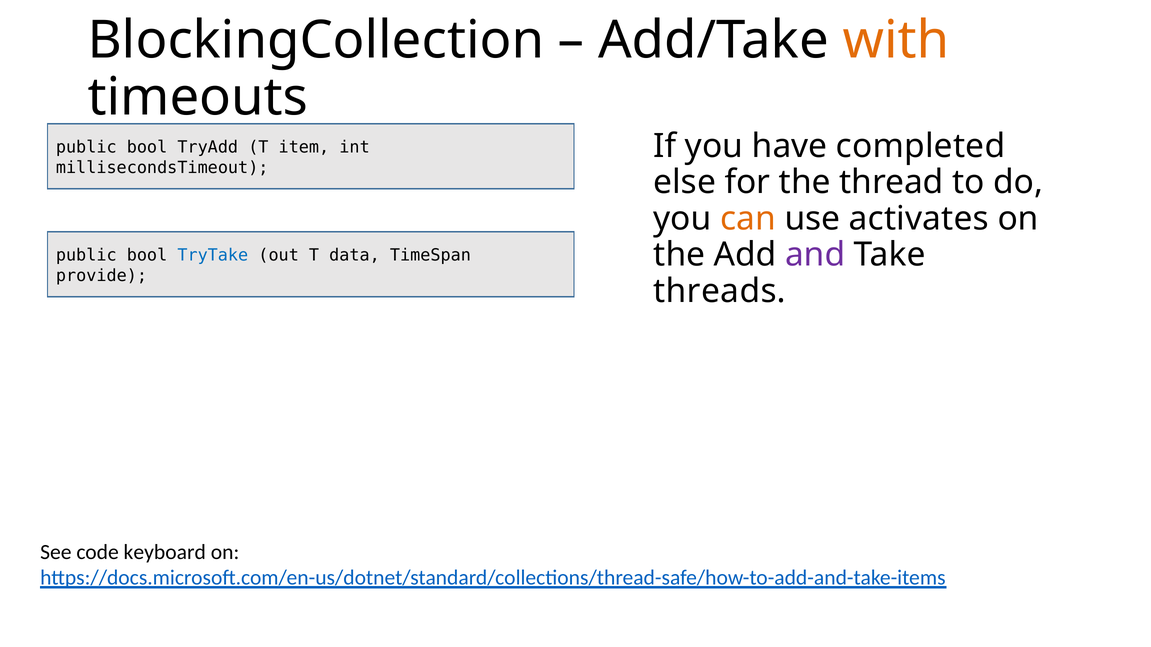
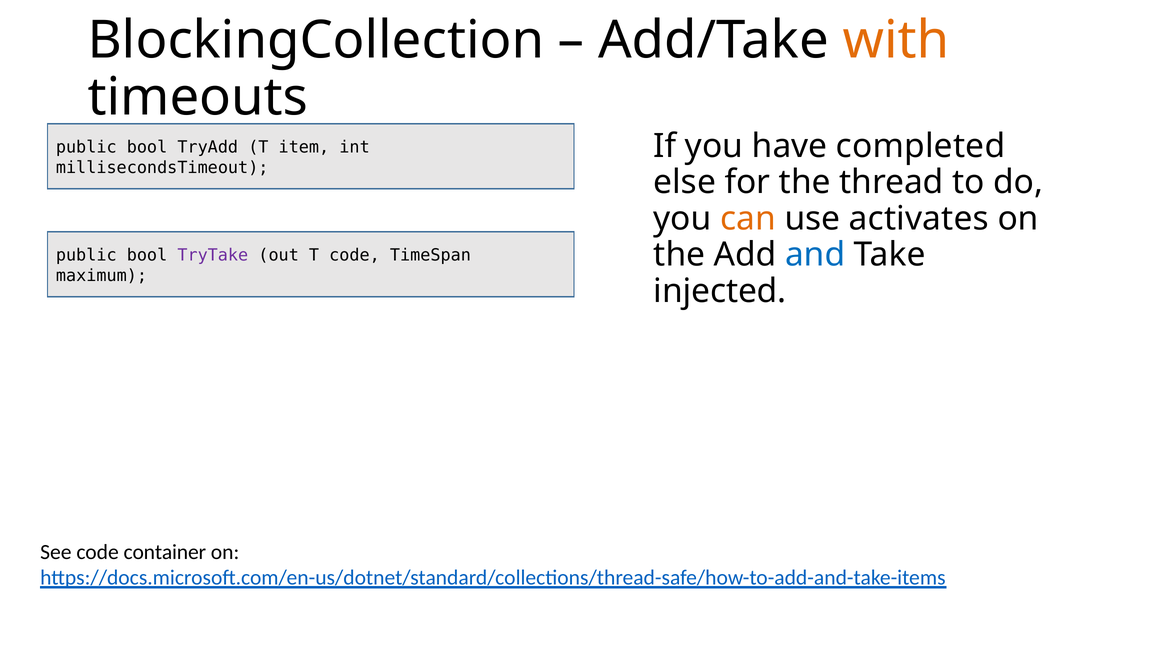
and colour: purple -> blue
TryTake colour: blue -> purple
T data: data -> code
provide: provide -> maximum
threads: threads -> injected
keyboard: keyboard -> container
